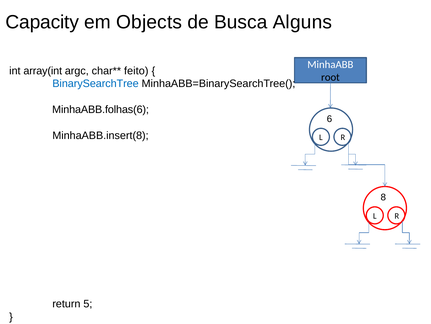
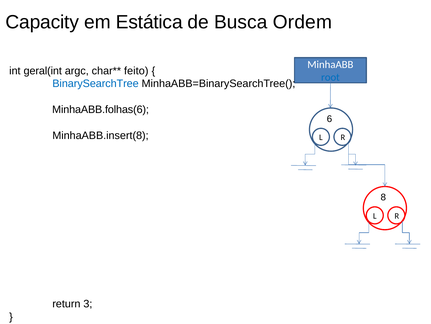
Objects: Objects -> Estática
Alguns: Alguns -> Ordem
array(int: array(int -> geral(int
root colour: black -> blue
5: 5 -> 3
